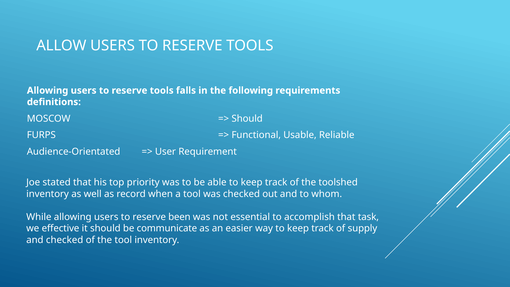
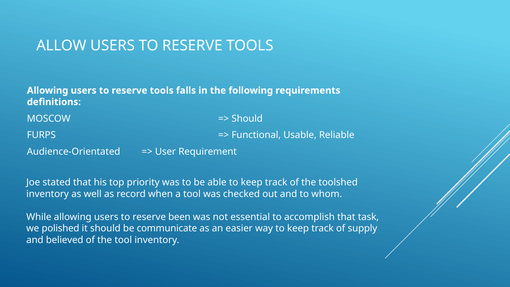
effective: effective -> polished
and checked: checked -> believed
